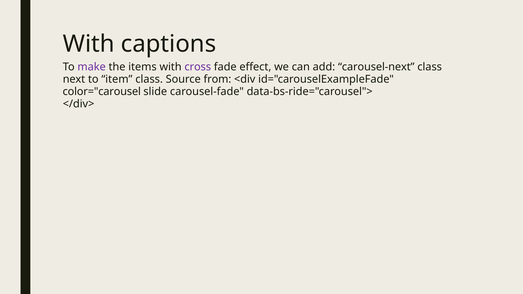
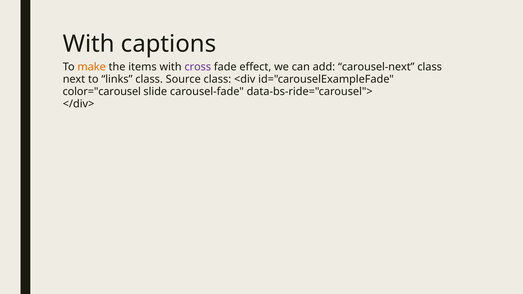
make colour: purple -> orange
item: item -> links
Source from: from -> class
